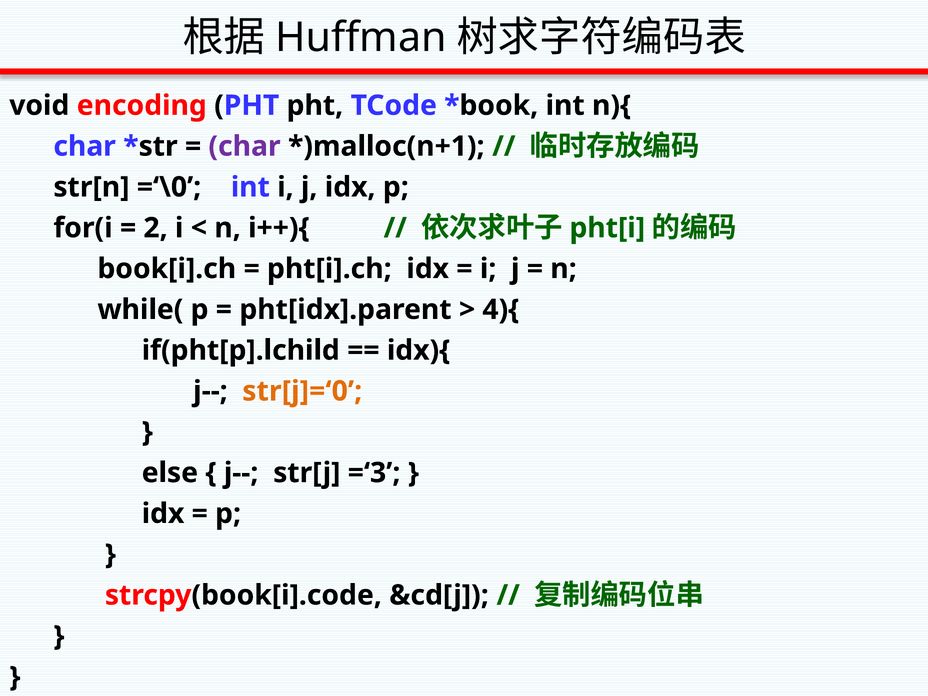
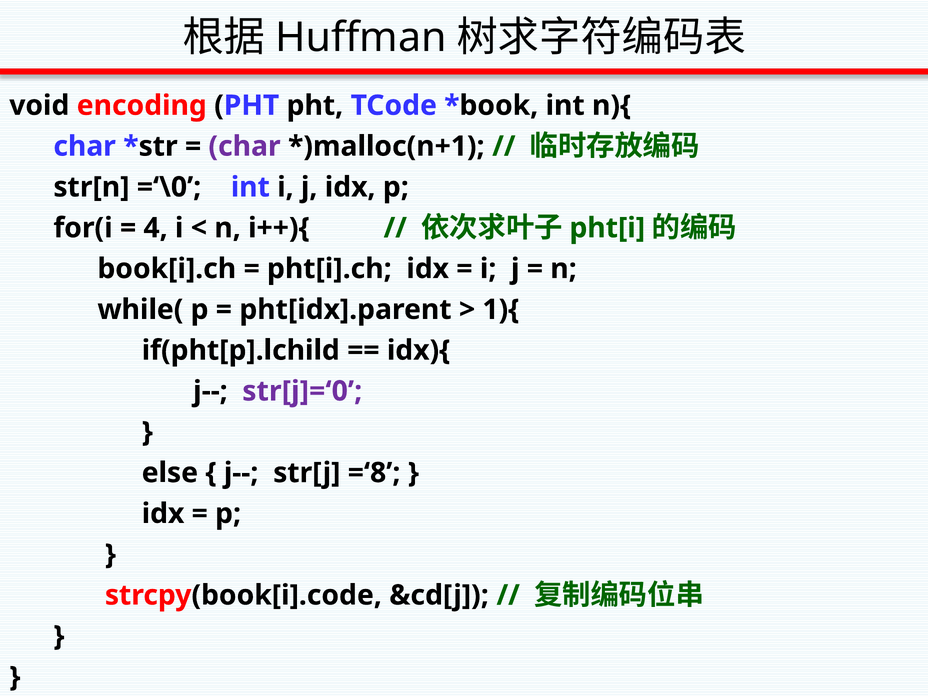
2: 2 -> 4
4){: 4){ -> 1){
str[j]=‘0 colour: orange -> purple
=‘3: =‘3 -> =‘8
